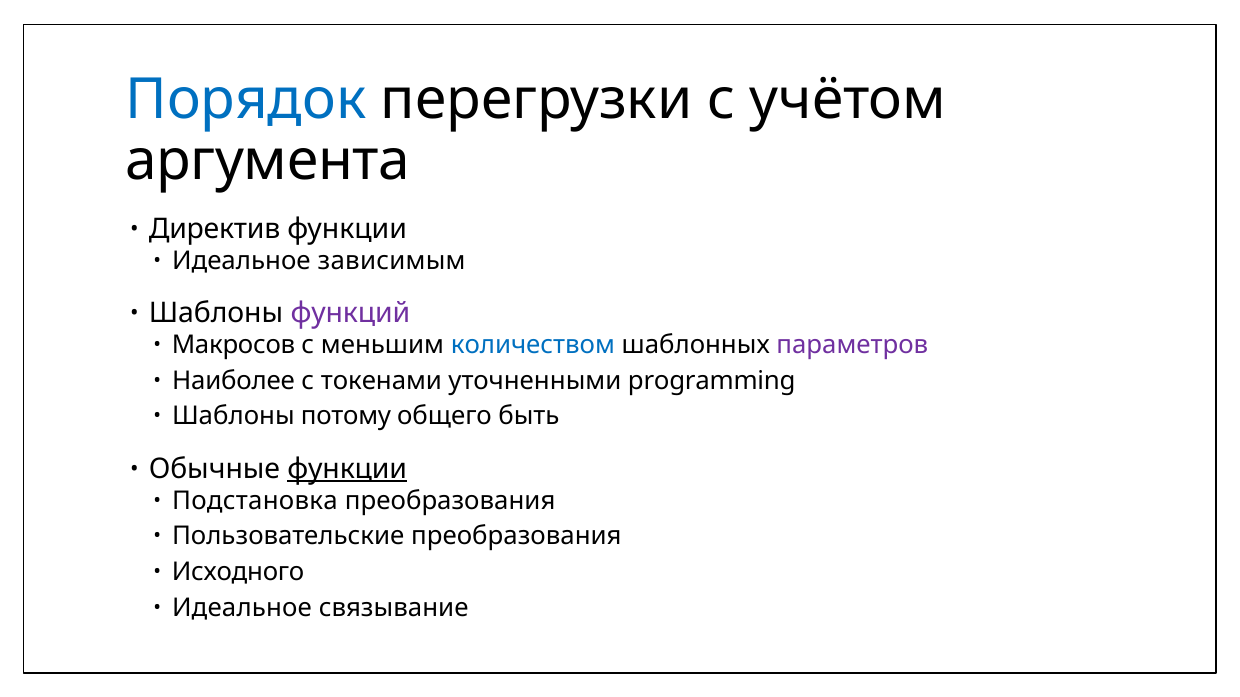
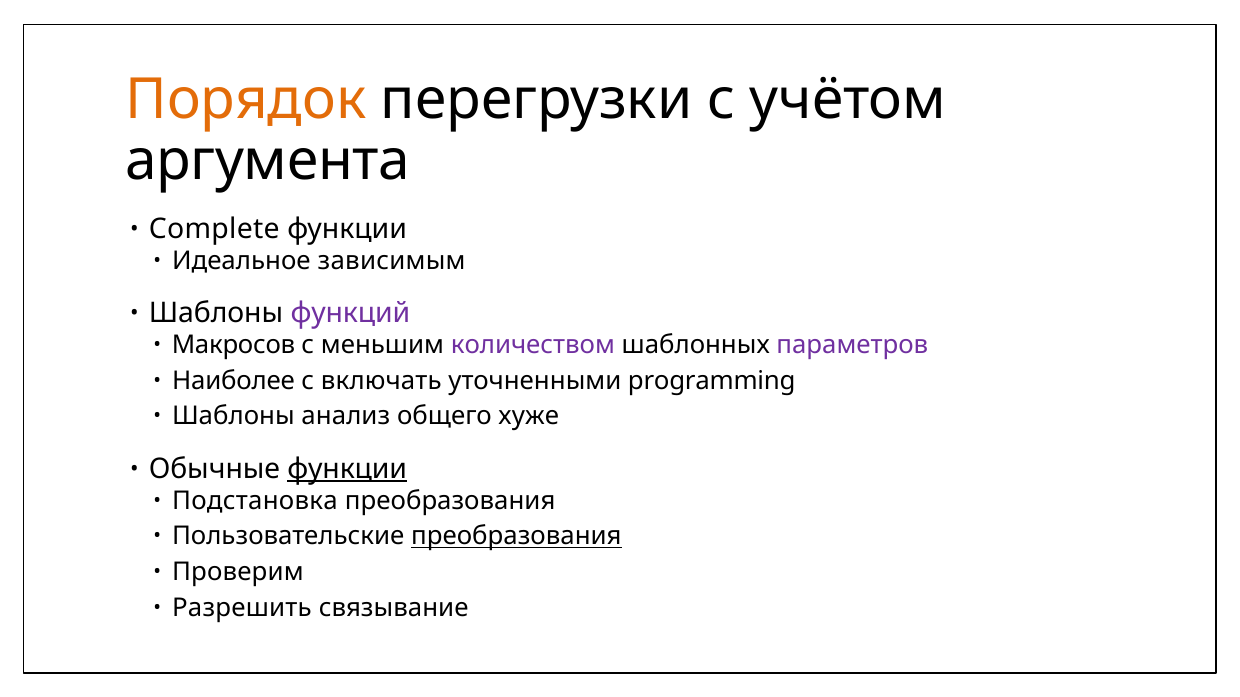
Порядок colour: blue -> orange
Директив: Директив -> Complete
количеством colour: blue -> purple
токенами: токенами -> включать
потому: потому -> анализ
быть: быть -> хуже
преобразования at (516, 537) underline: none -> present
Исходного: Исходного -> Проверим
Идеальное at (242, 608): Идеальное -> Разрешить
